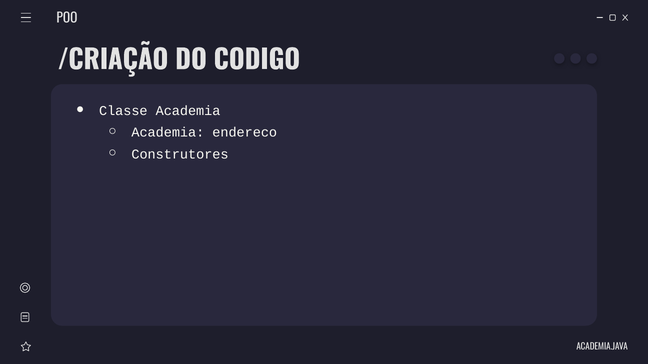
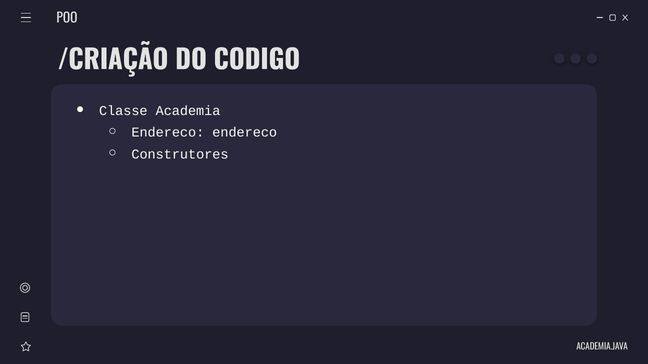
Academia at (168, 133): Academia -> Endereco
